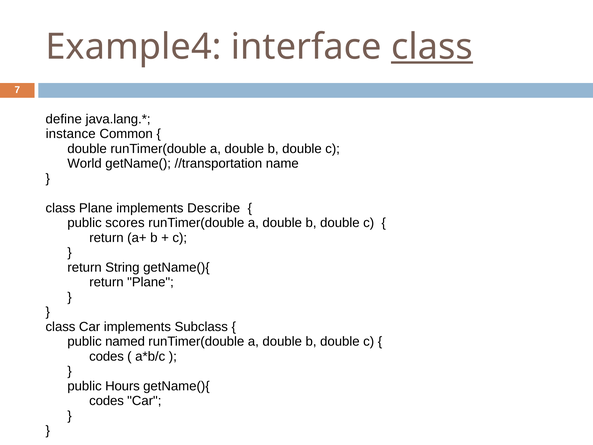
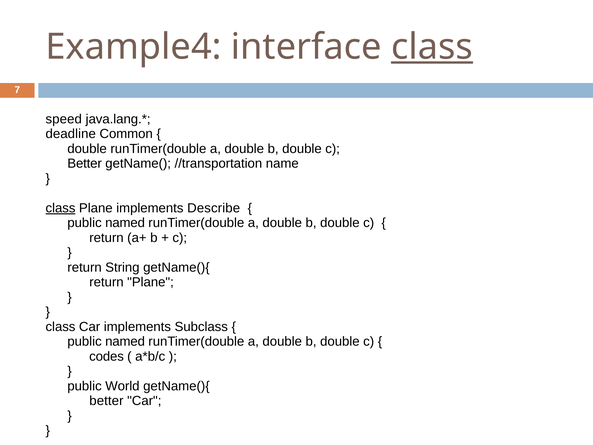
define: define -> speed
instance: instance -> deadline
World at (85, 164): World -> Better
class at (60, 208) underline: none -> present
scores at (125, 223): scores -> named
Hours: Hours -> World
codes at (107, 401): codes -> better
